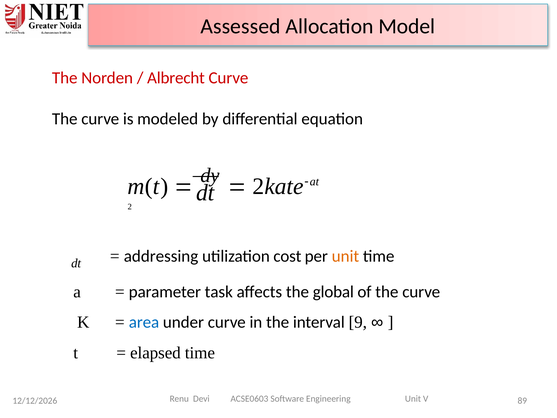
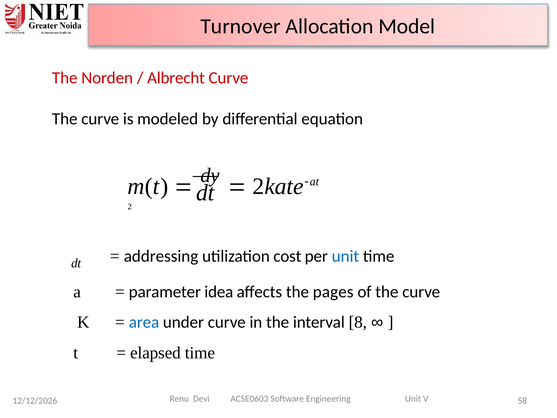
Assessed: Assessed -> Turnover
unit at (345, 256) colour: orange -> blue
task: task -> idea
global: global -> pages
9: 9 -> 8
89: 89 -> 58
